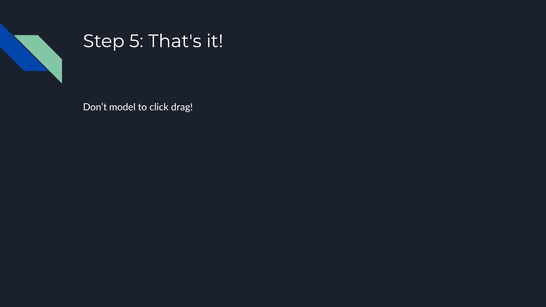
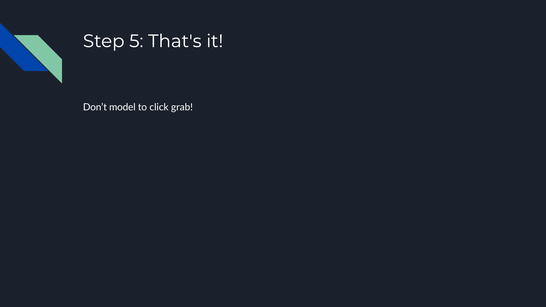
drag: drag -> grab
